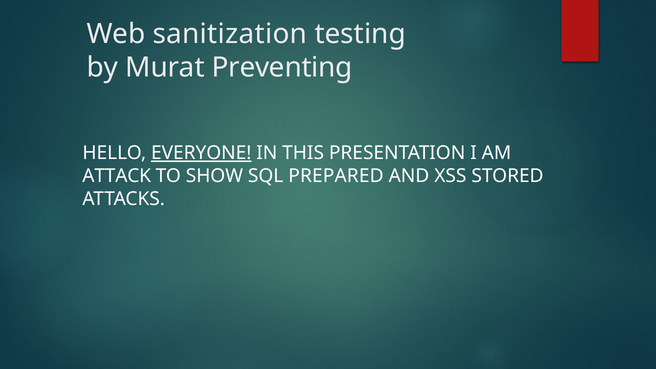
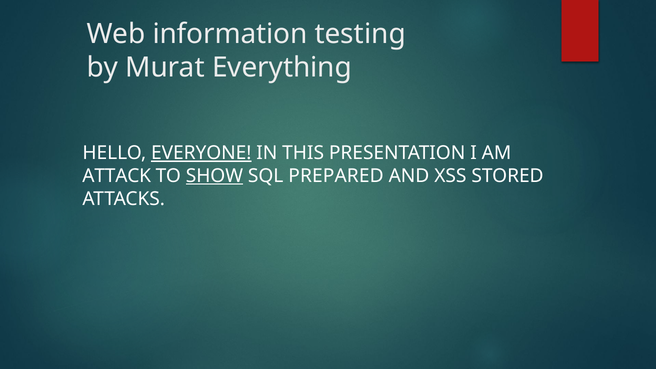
sanitization: sanitization -> information
Preventing: Preventing -> Everything
SHOW underline: none -> present
